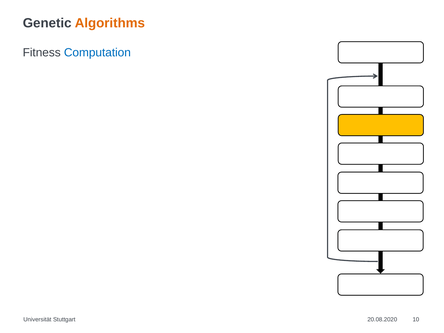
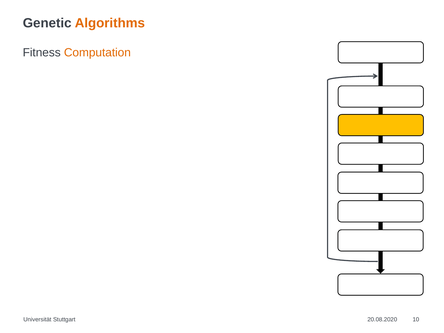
Computation colour: blue -> orange
